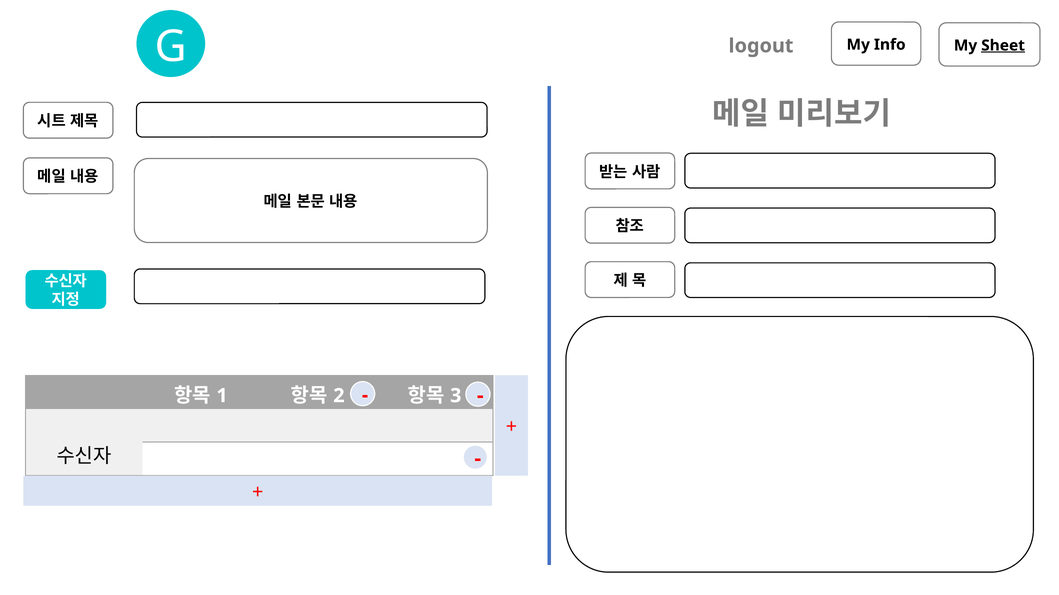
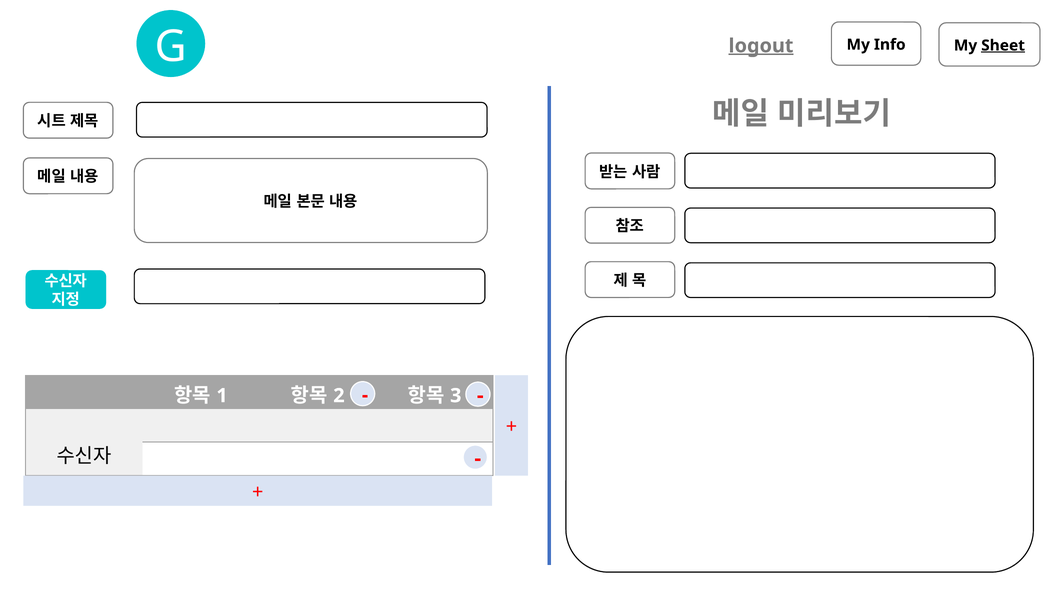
logout underline: none -> present
